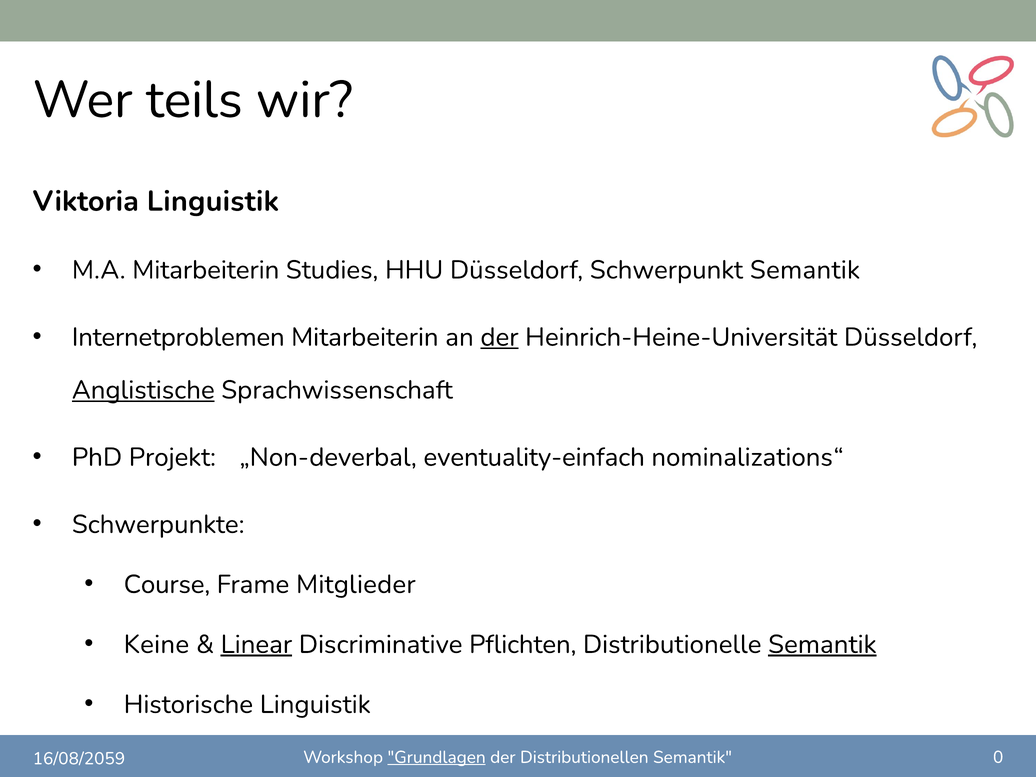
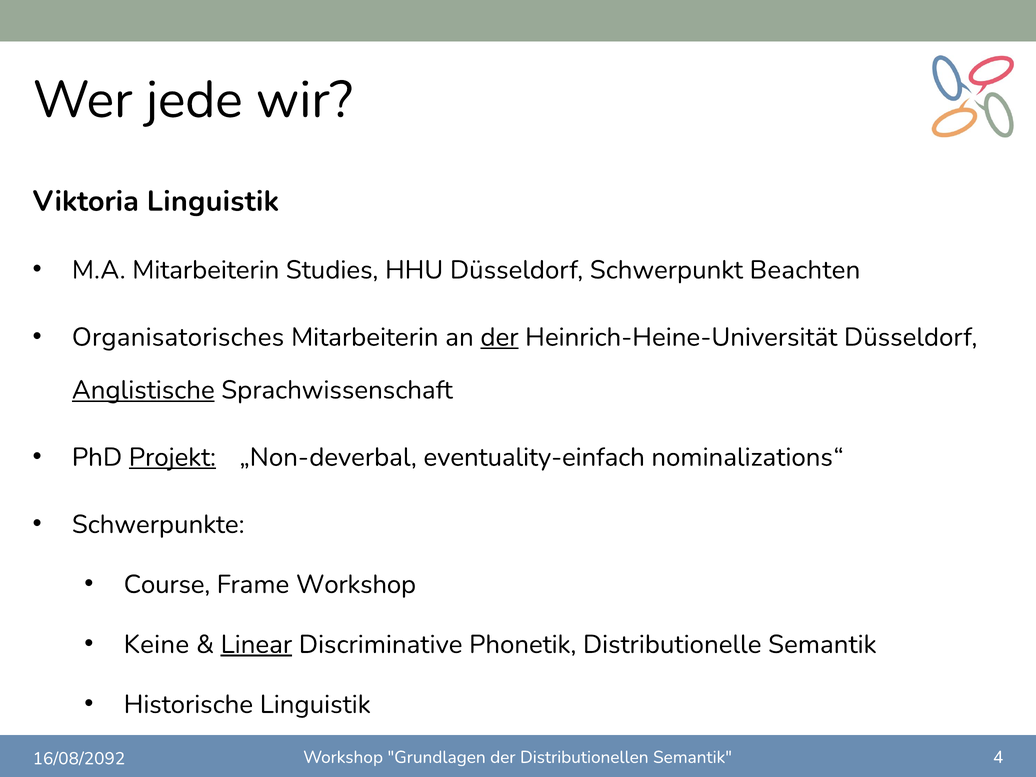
teils: teils -> jede
Schwerpunkt Semantik: Semantik -> Beachten
Internetproblemen: Internetproblemen -> Organisatorisches
Projekt underline: none -> present
Frame Mitglieder: Mitglieder -> Workshop
Pflichten: Pflichten -> Phonetik
Semantik at (822, 644) underline: present -> none
Grundlagen underline: present -> none
0: 0 -> 4
16/08/2059: 16/08/2059 -> 16/08/2092
